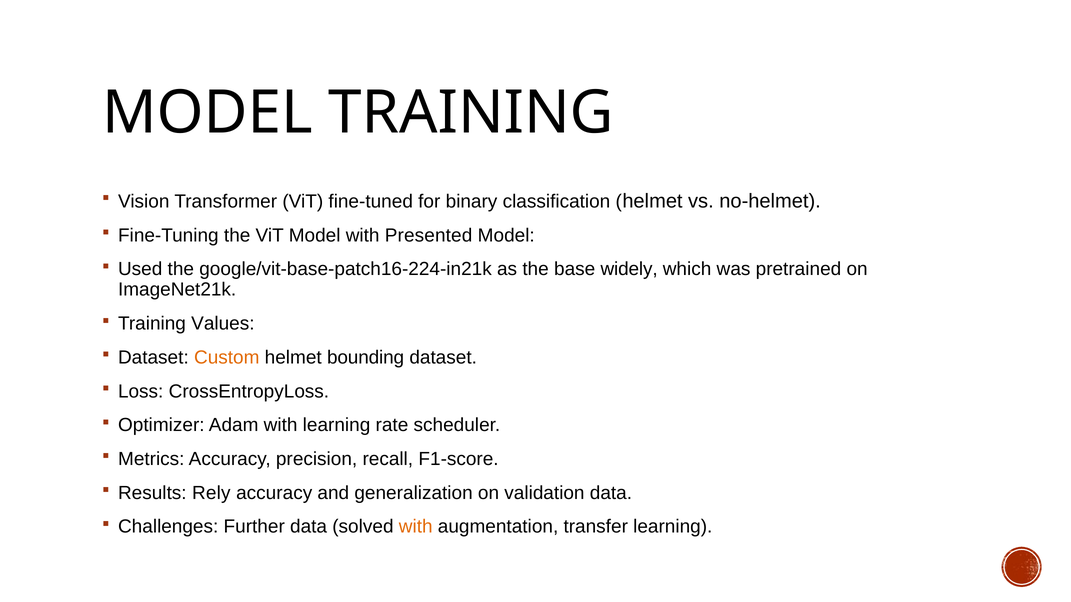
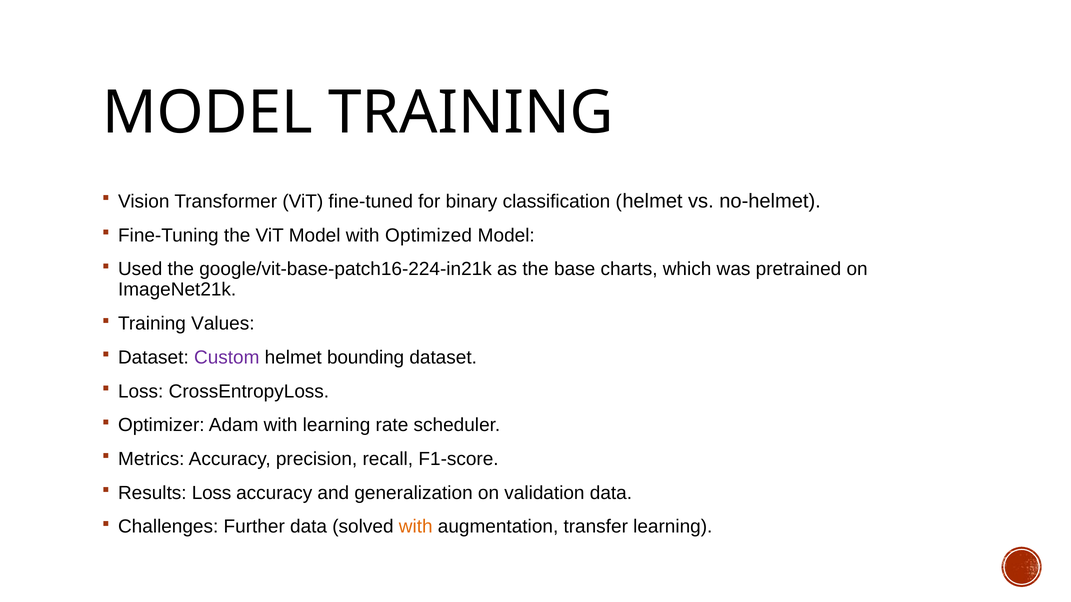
Presented: Presented -> Optimized
widely: widely -> charts
Custom colour: orange -> purple
Results Rely: Rely -> Loss
